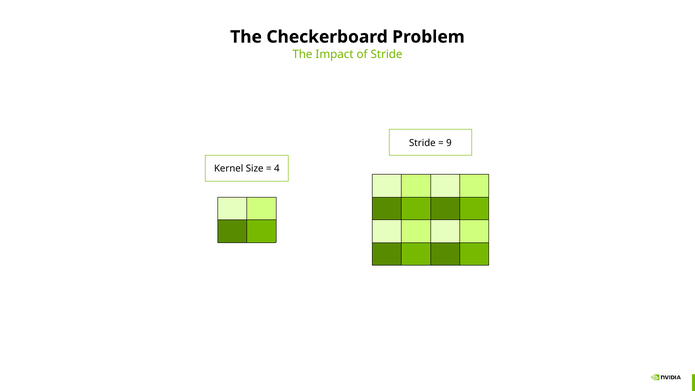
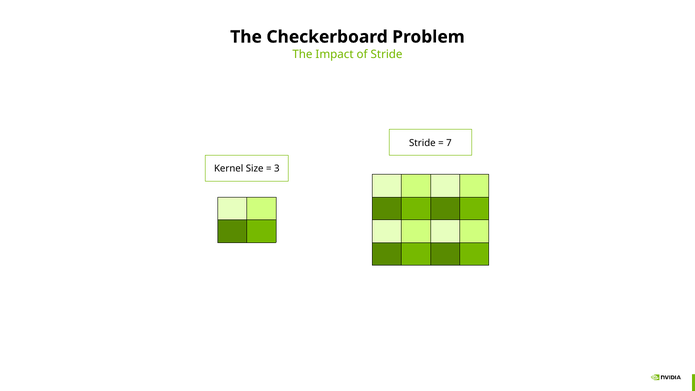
9: 9 -> 7
4: 4 -> 3
